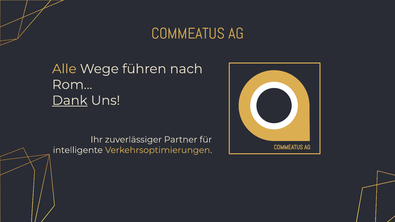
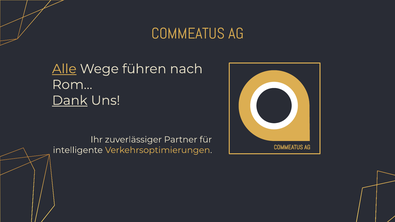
Alle underline: none -> present
